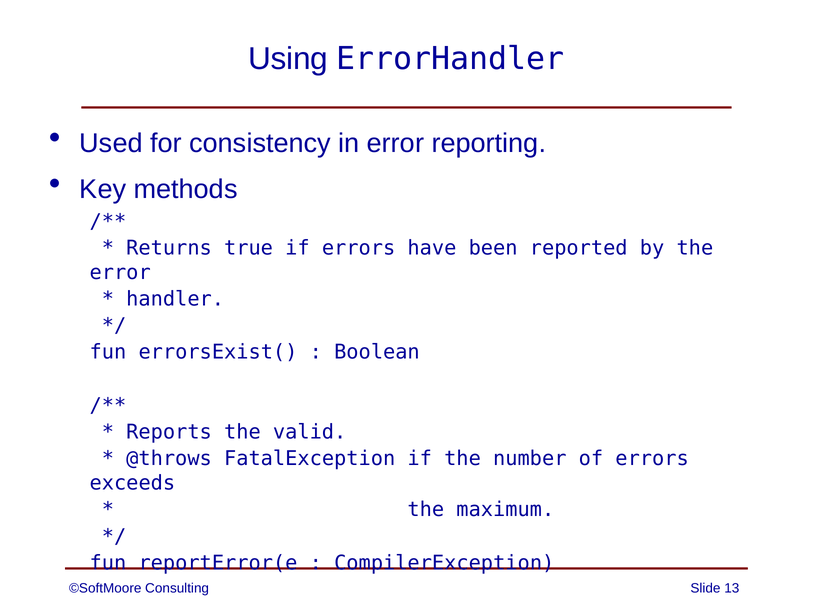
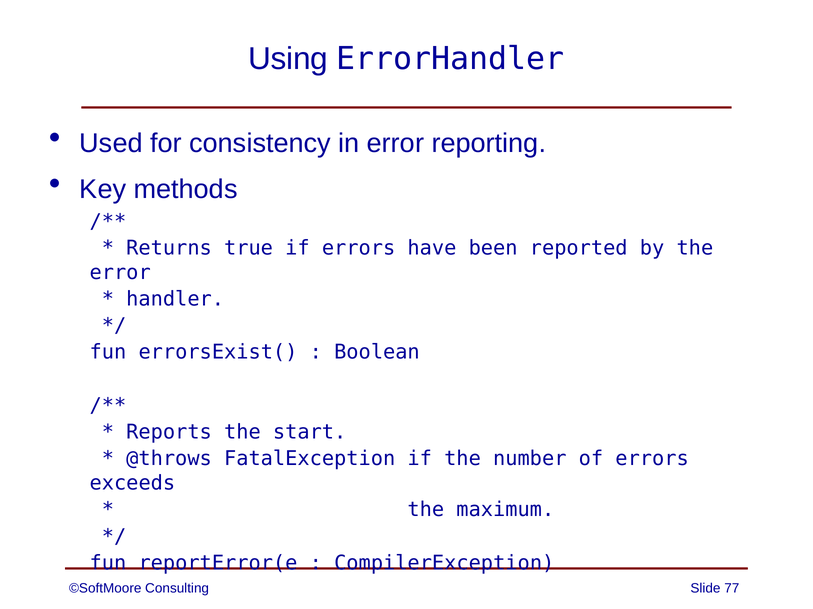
valid: valid -> start
13: 13 -> 77
